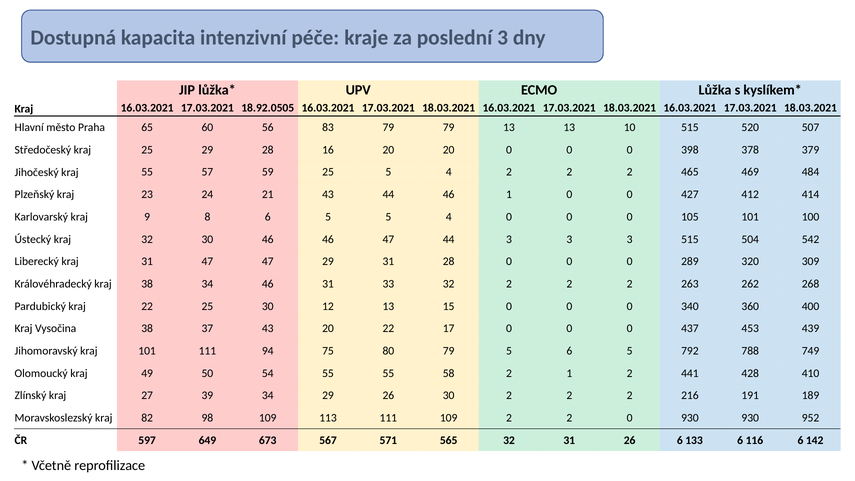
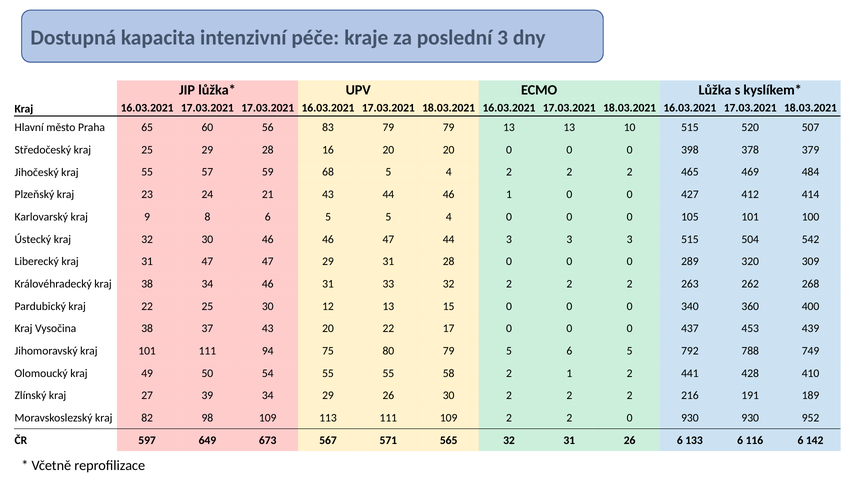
17.03.2021 18.92.0505: 18.92.0505 -> 17.03.2021
59 25: 25 -> 68
